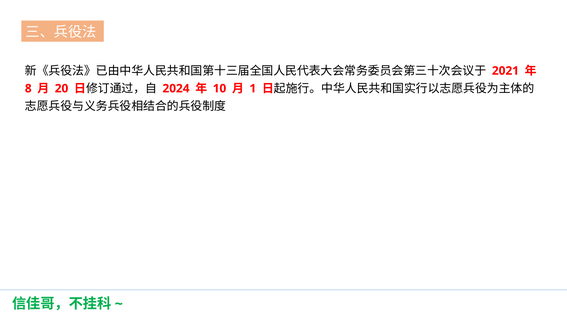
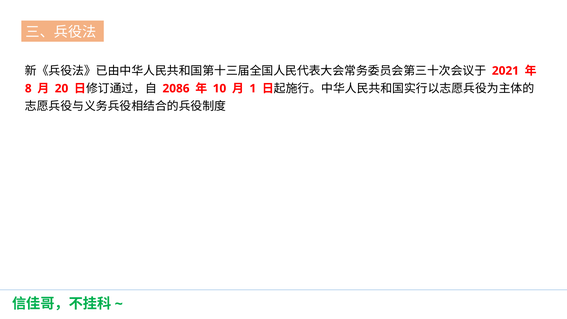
2024: 2024 -> 2086
